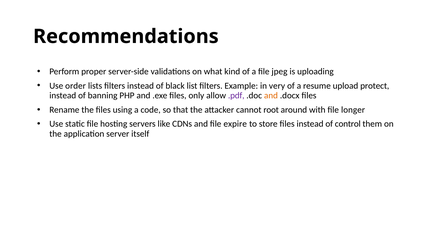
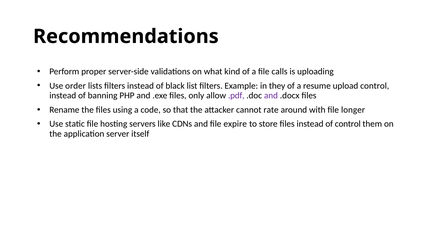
jpeg: jpeg -> calls
very: very -> they
upload protect: protect -> control
and at (271, 95) colour: orange -> purple
root: root -> rate
